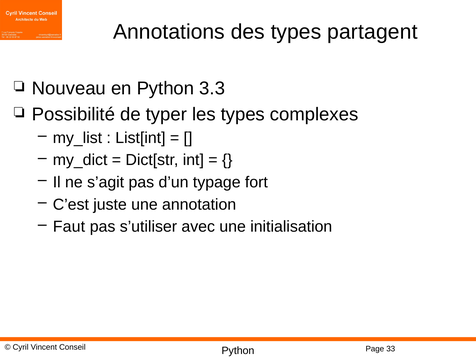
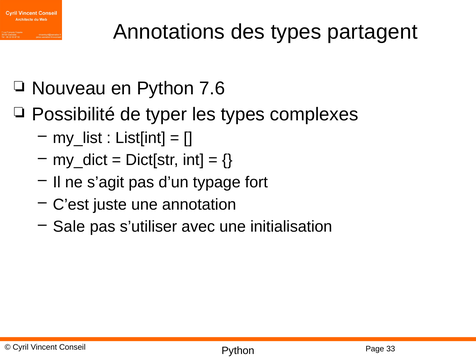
3.3: 3.3 -> 7.6
Faut: Faut -> Sale
